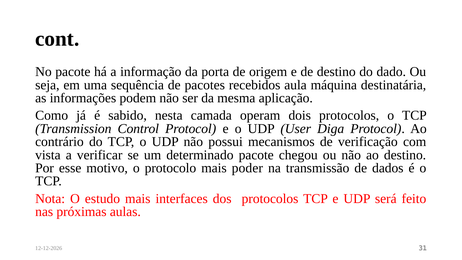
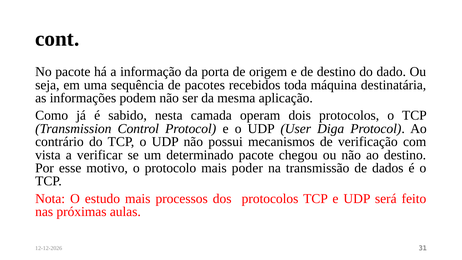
aula: aula -> toda
interfaces: interfaces -> processos
